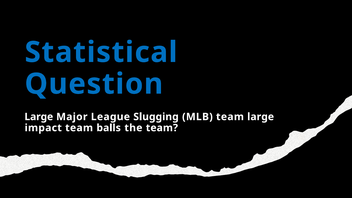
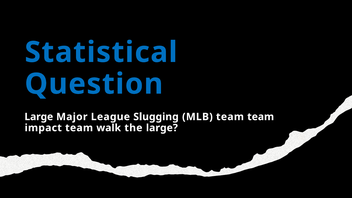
team large: large -> team
balls: balls -> walk
the team: team -> large
